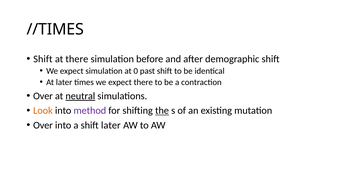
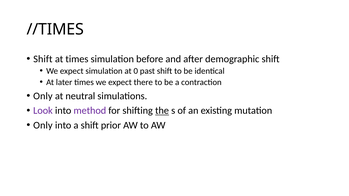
at there: there -> times
Over at (43, 96): Over -> Only
neutral underline: present -> none
Look colour: orange -> purple
Over at (43, 125): Over -> Only
shift later: later -> prior
